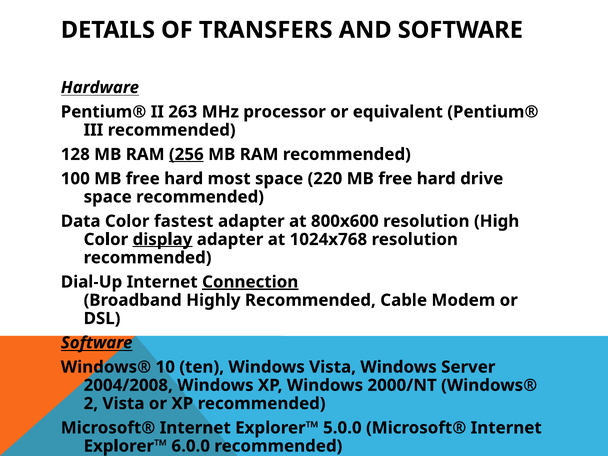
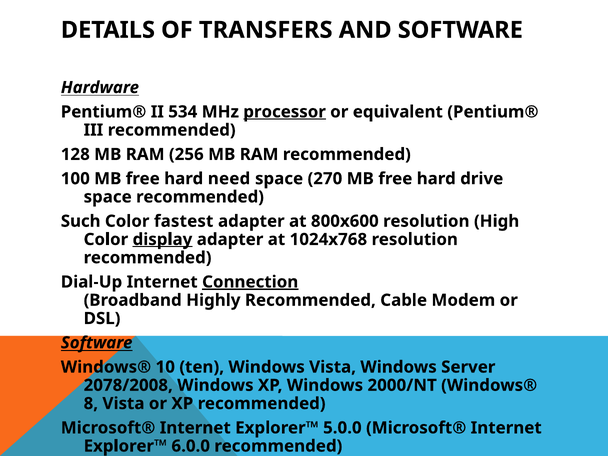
263: 263 -> 534
processor underline: none -> present
256 underline: present -> none
most: most -> need
220: 220 -> 270
Data: Data -> Such
2004/2008: 2004/2008 -> 2078/2008
2: 2 -> 8
